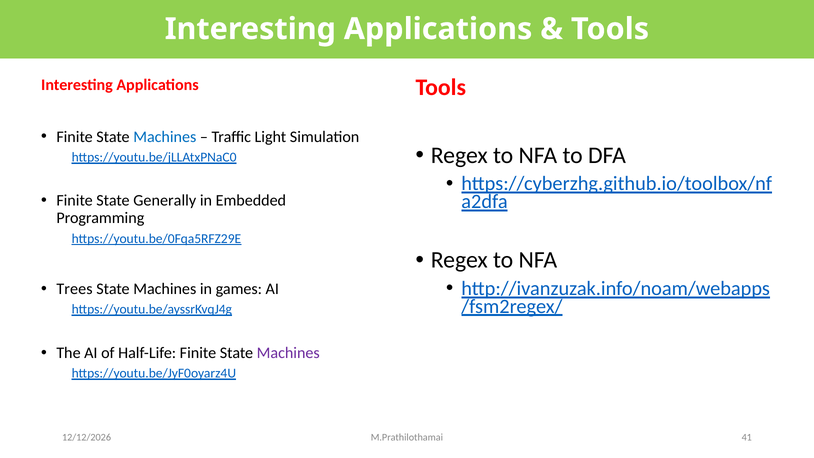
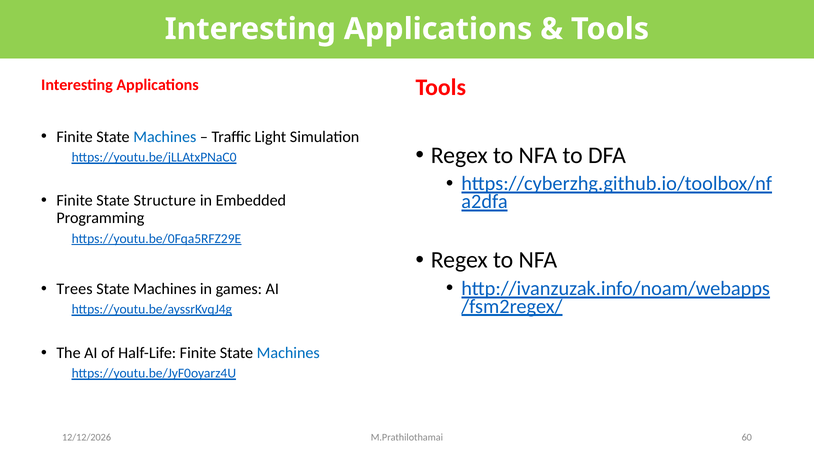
Generally: Generally -> Structure
Machines at (288, 353) colour: purple -> blue
41: 41 -> 60
